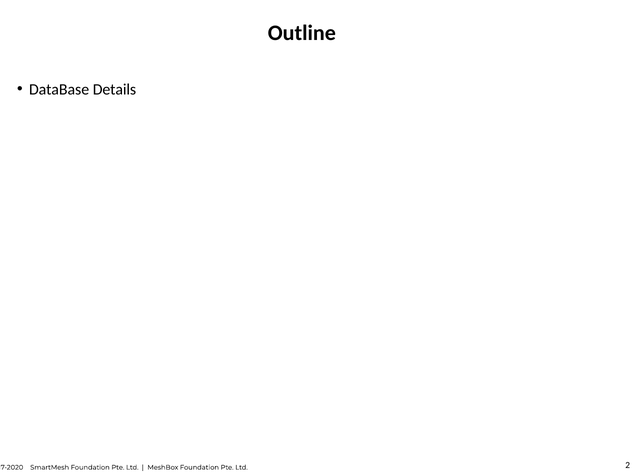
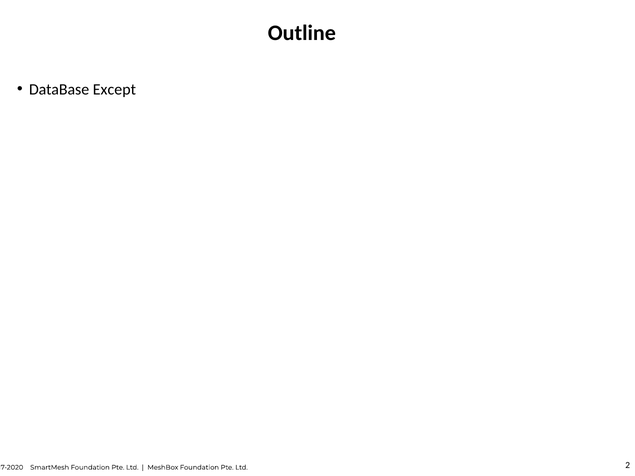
Details: Details -> Except
